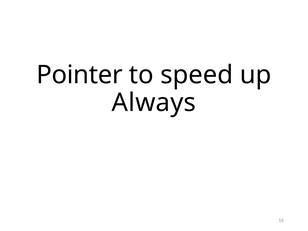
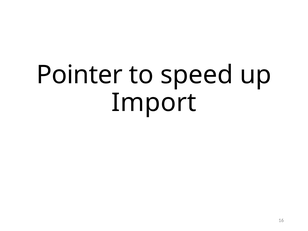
Always: Always -> Import
